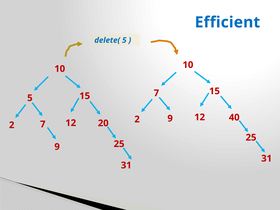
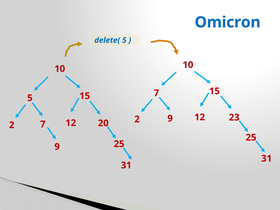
Efficient: Efficient -> Omicron
40: 40 -> 23
